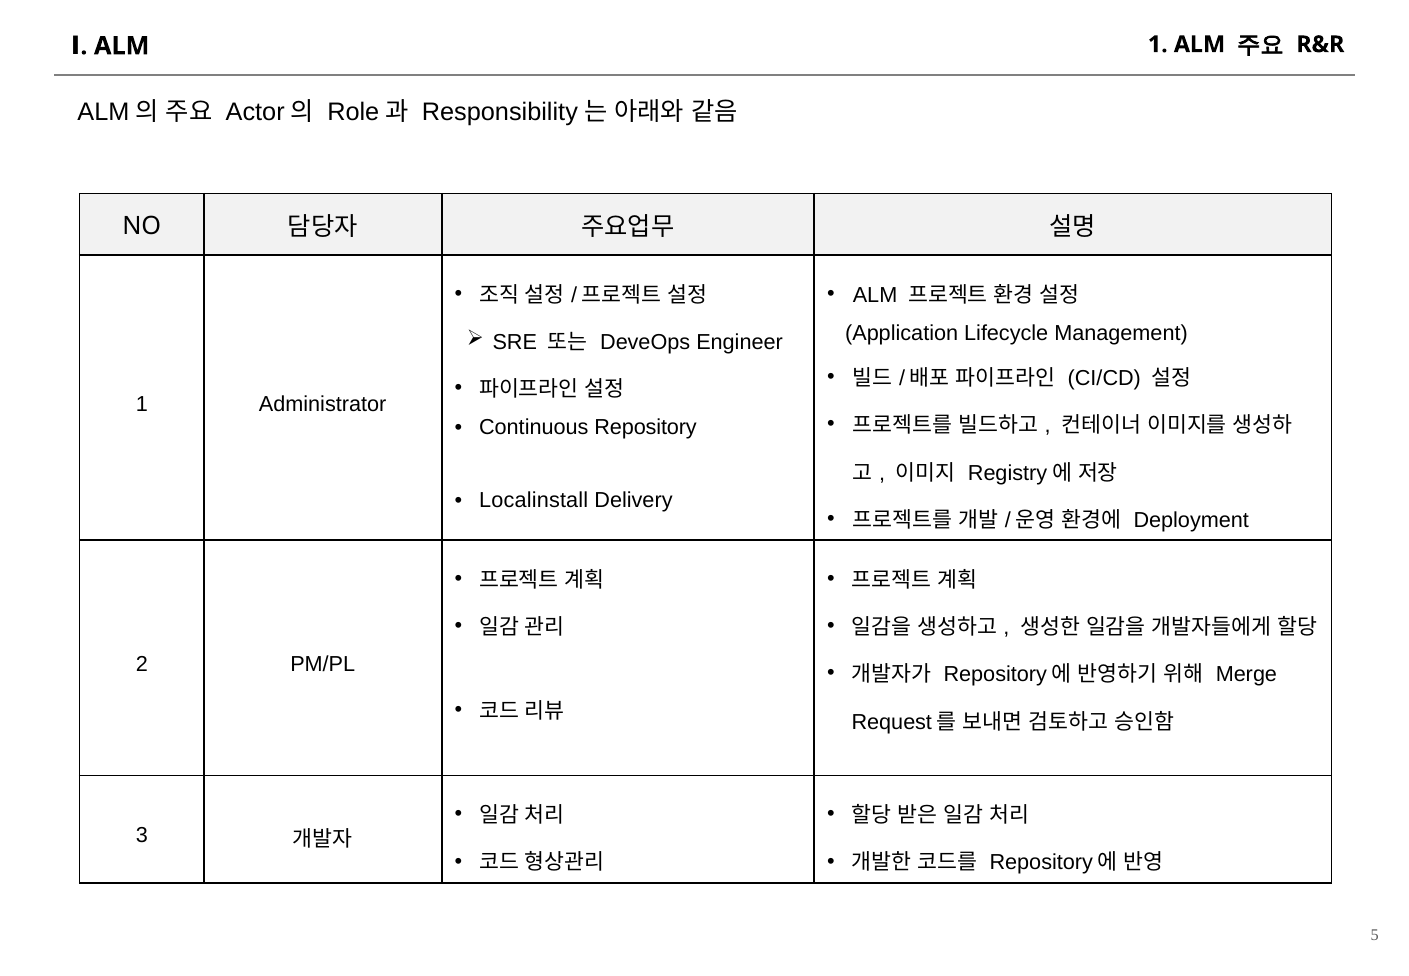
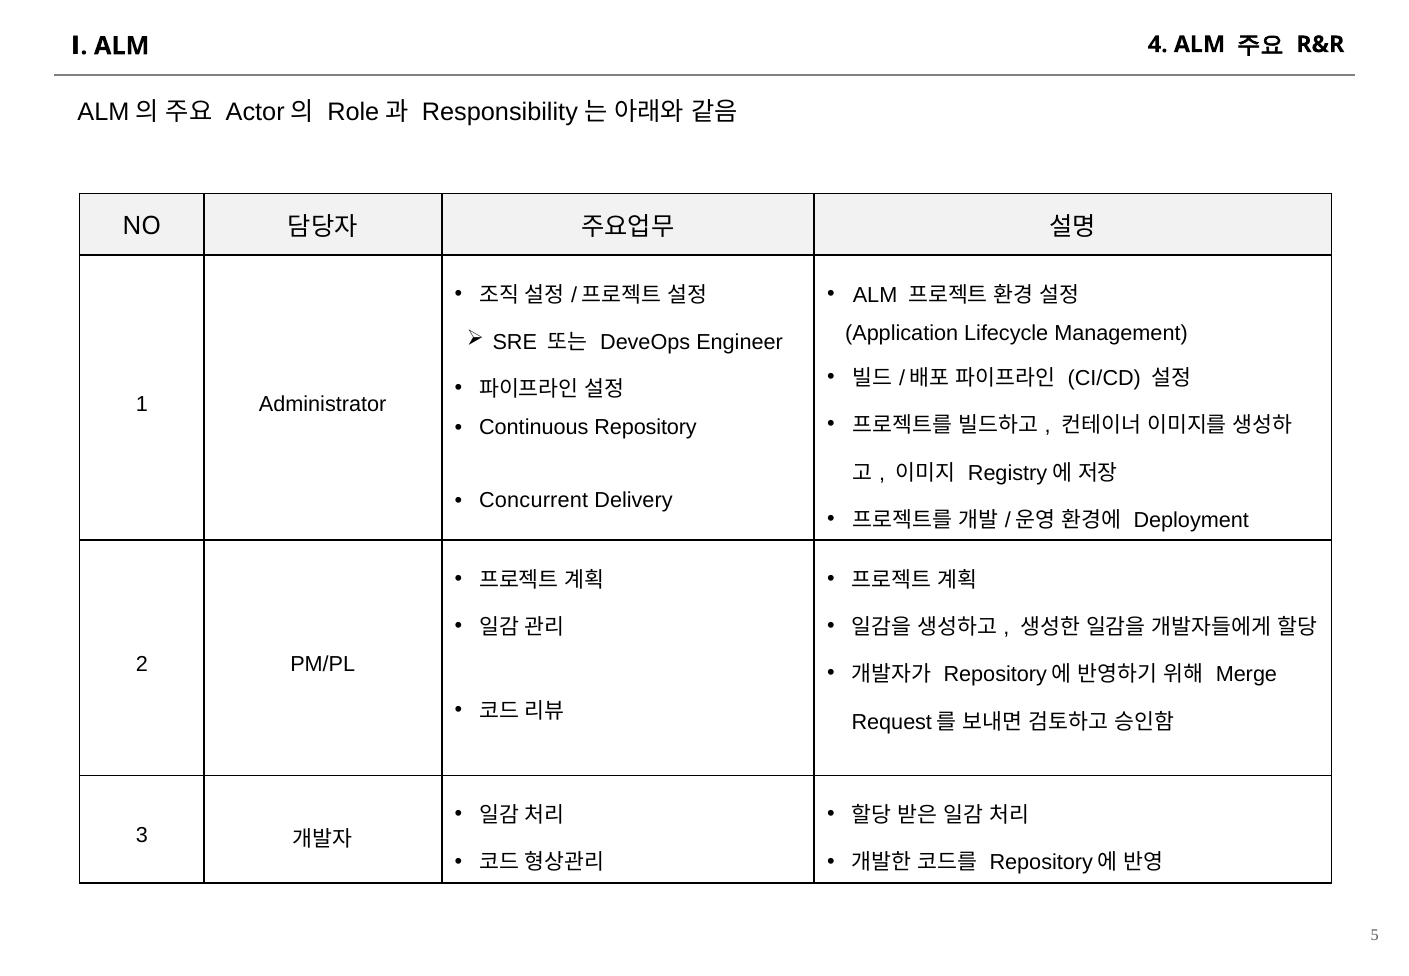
ALM 1: 1 -> 4
Localinstall: Localinstall -> Concurrent
